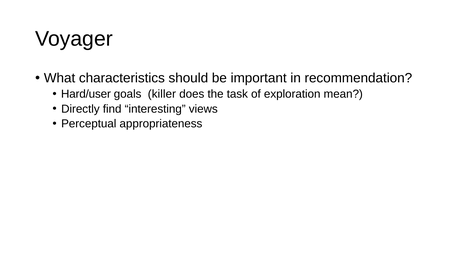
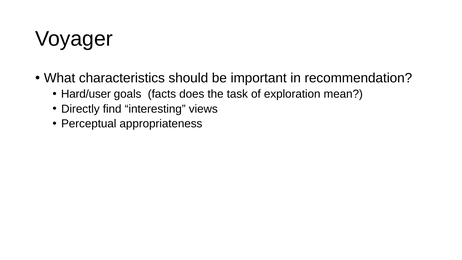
killer: killer -> facts
